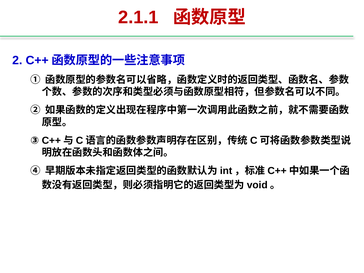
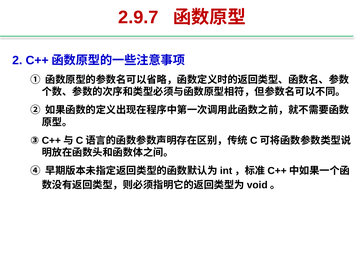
2.1.1: 2.1.1 -> 2.9.7
